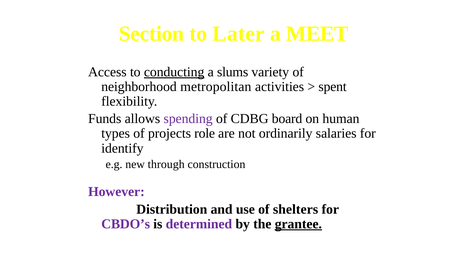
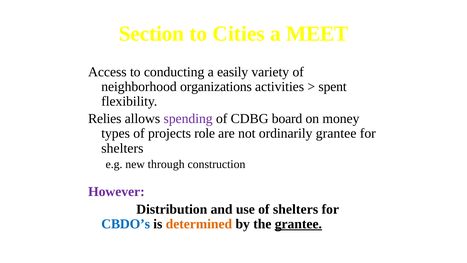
Later: Later -> Cities
conducting underline: present -> none
slums: slums -> easily
metropolitan: metropolitan -> organizations
Funds: Funds -> Relies
human: human -> money
ordinarily salaries: salaries -> grantee
identify at (122, 148): identify -> shelters
CBDO’s colour: purple -> blue
determined colour: purple -> orange
